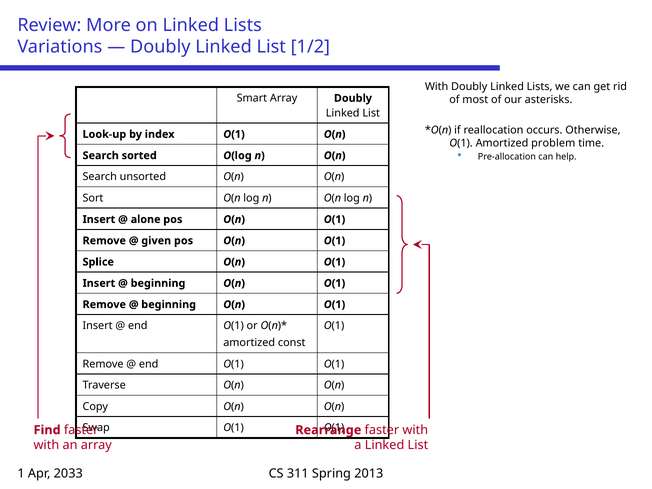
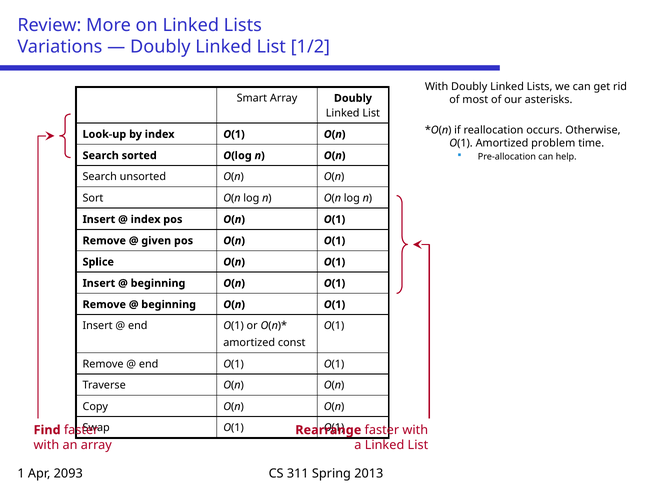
alone at (146, 219): alone -> index
2033: 2033 -> 2093
